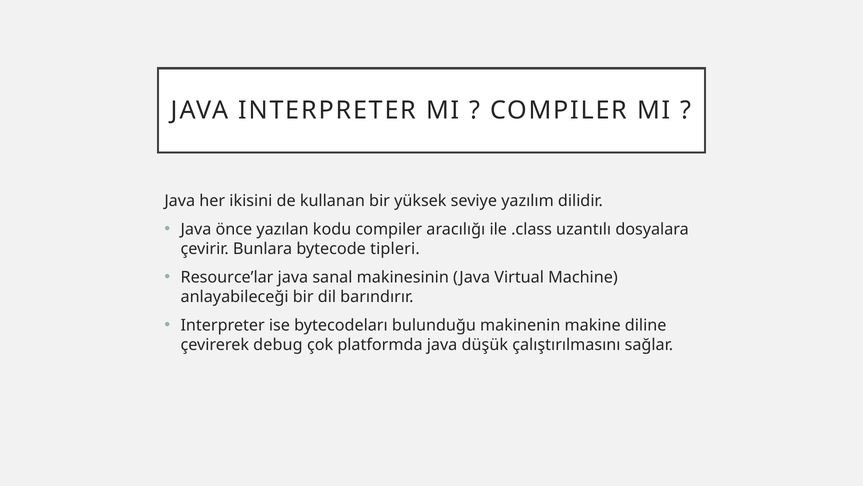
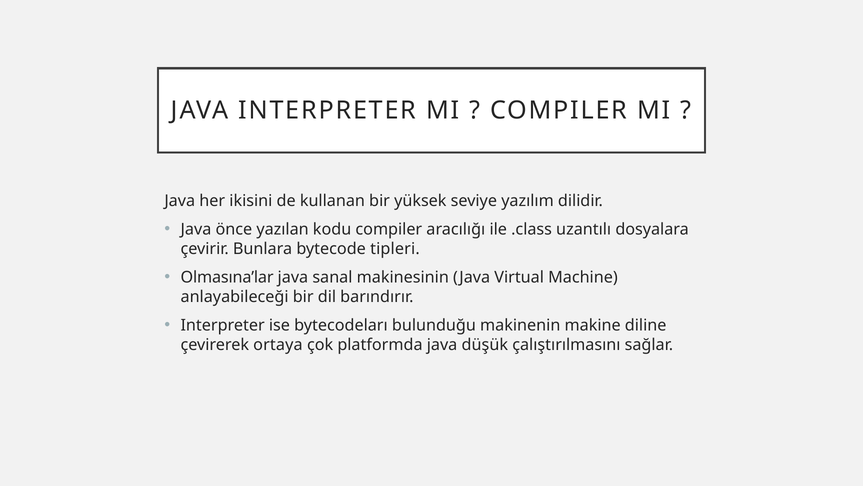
Resource’lar: Resource’lar -> Olmasına’lar
debug: debug -> ortaya
